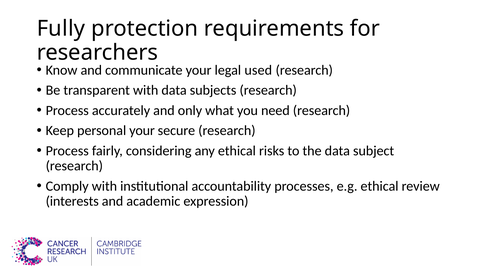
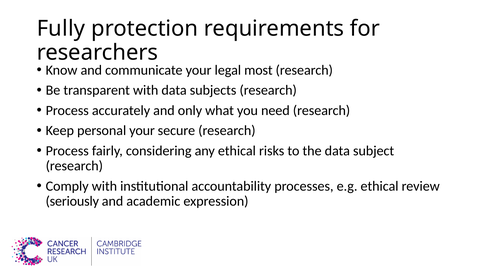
used: used -> most
interests: interests -> seriously
